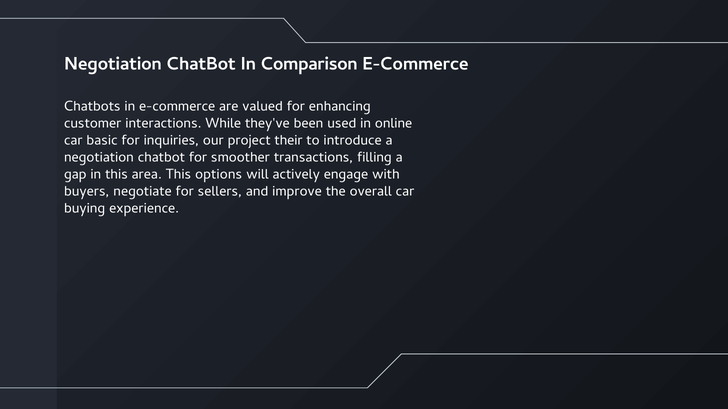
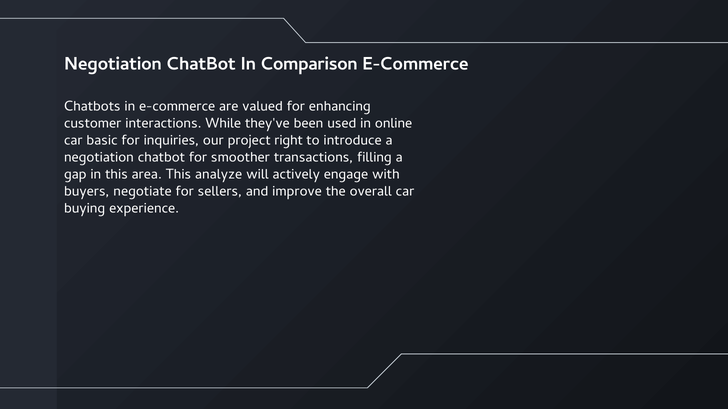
their: their -> right
options: options -> analyze
